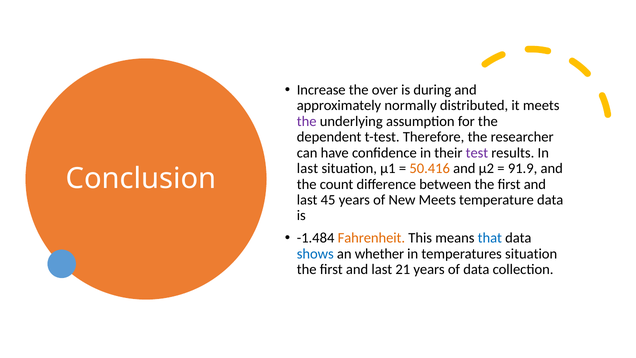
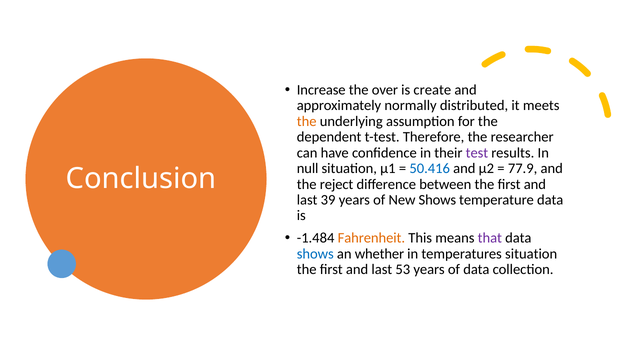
during: during -> create
the at (307, 121) colour: purple -> orange
last at (308, 168): last -> null
50.416 colour: orange -> blue
91.9: 91.9 -> 77.9
count: count -> reject
45: 45 -> 39
New Meets: Meets -> Shows
that colour: blue -> purple
21: 21 -> 53
